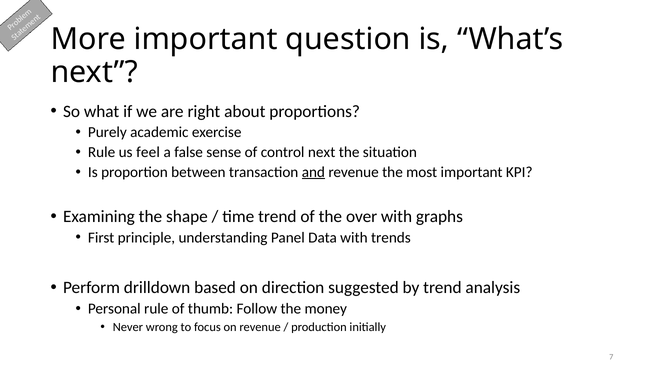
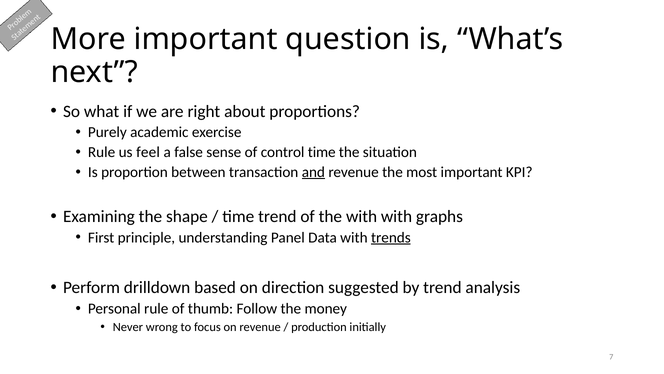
control next: next -> time
the over: over -> with
trends underline: none -> present
